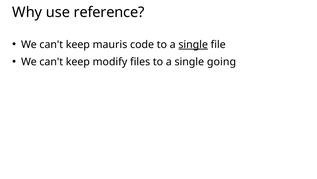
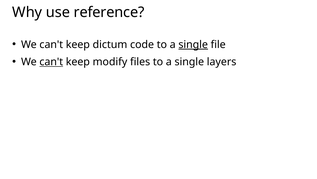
mauris: mauris -> dictum
can't at (51, 62) underline: none -> present
going: going -> layers
